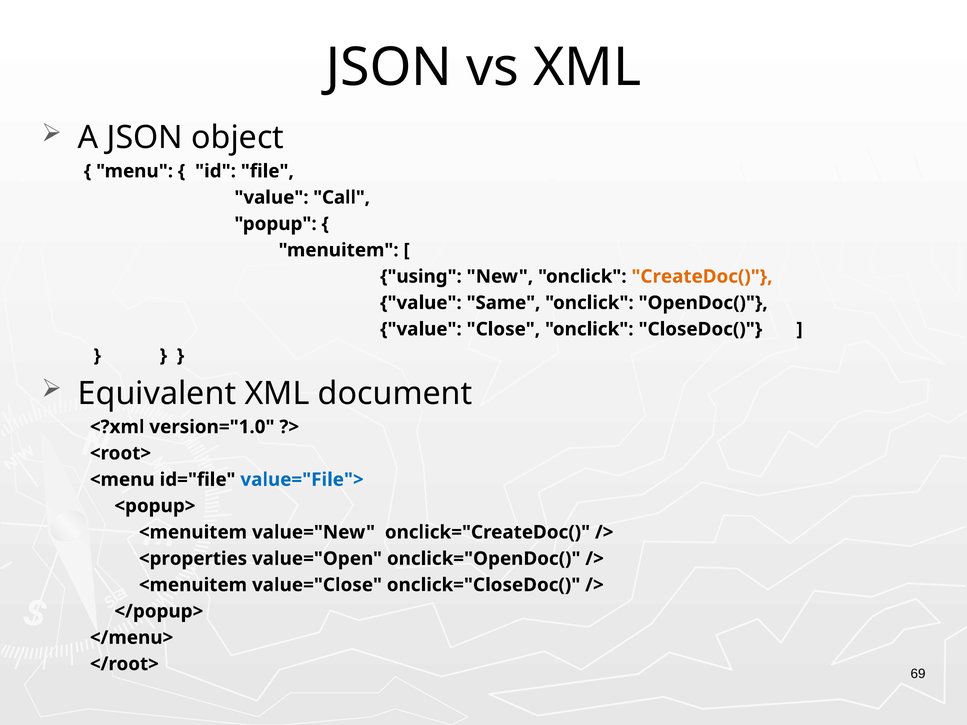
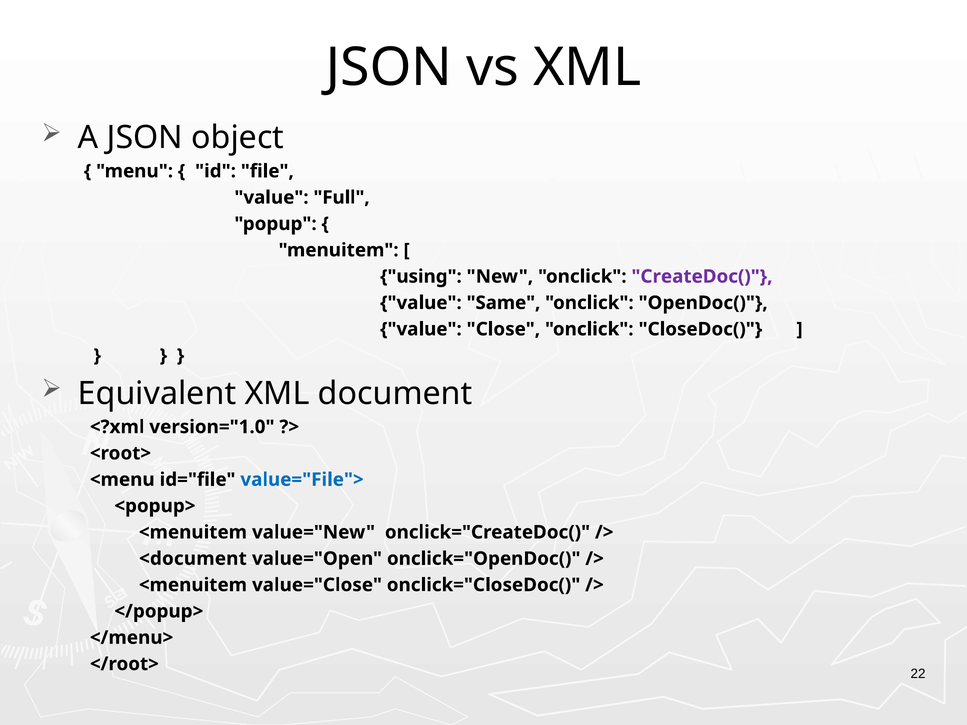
Call: Call -> Full
CreateDoc( colour: orange -> purple
<properties: <properties -> <document
69: 69 -> 22
